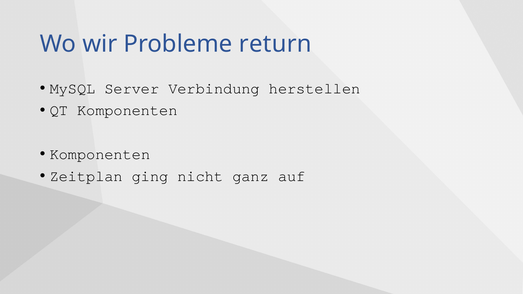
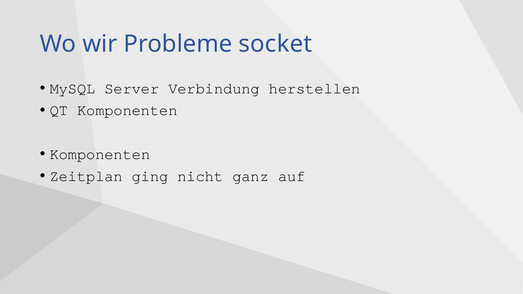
return: return -> socket
